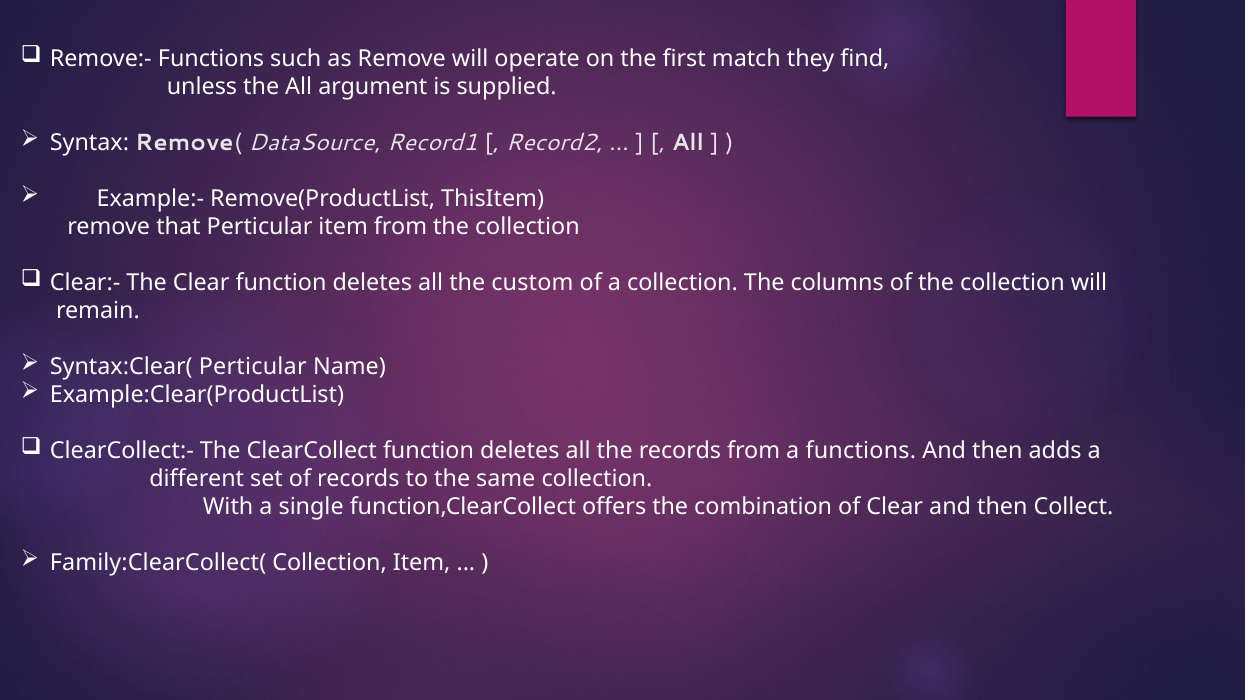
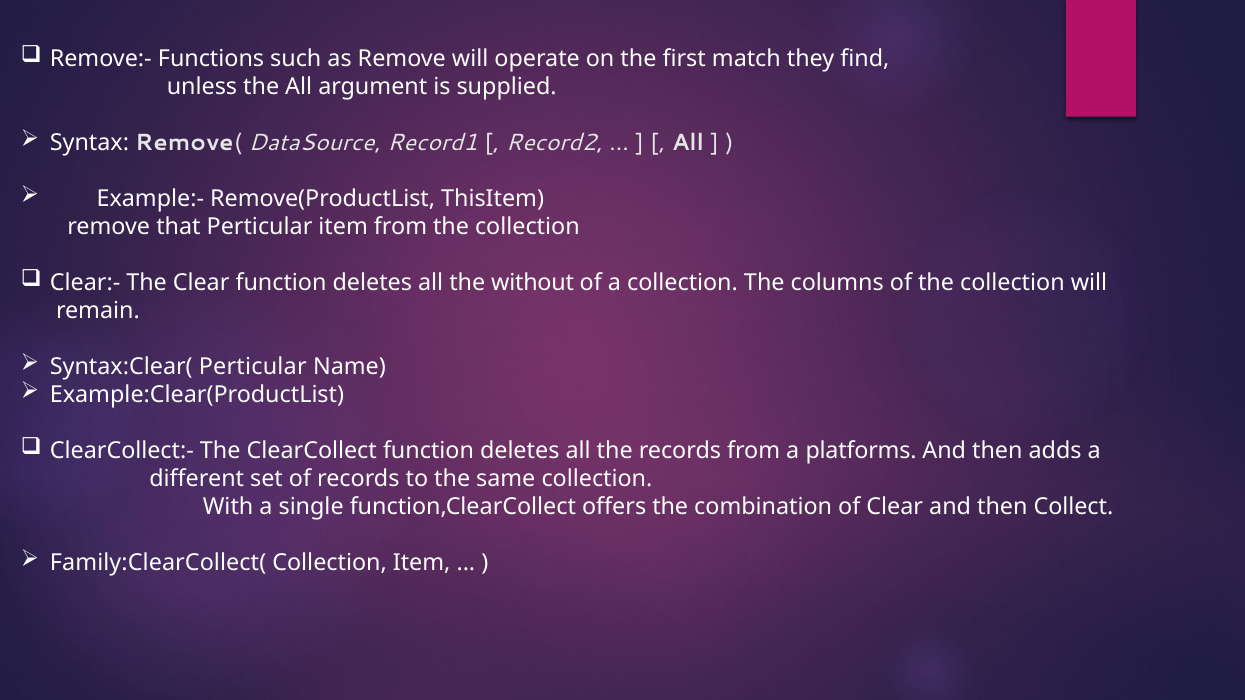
custom: custom -> without
a functions: functions -> platforms
